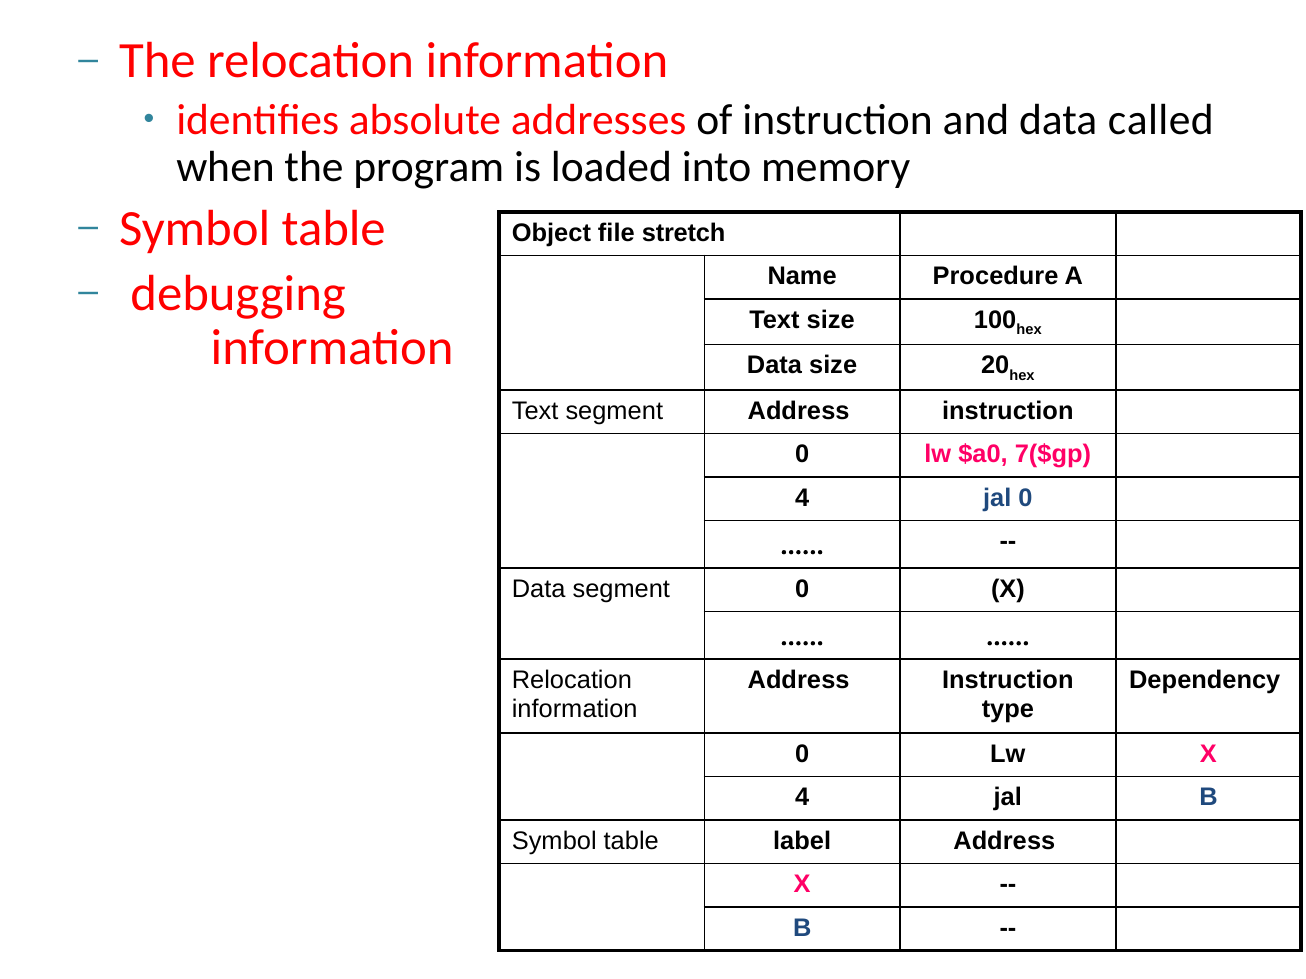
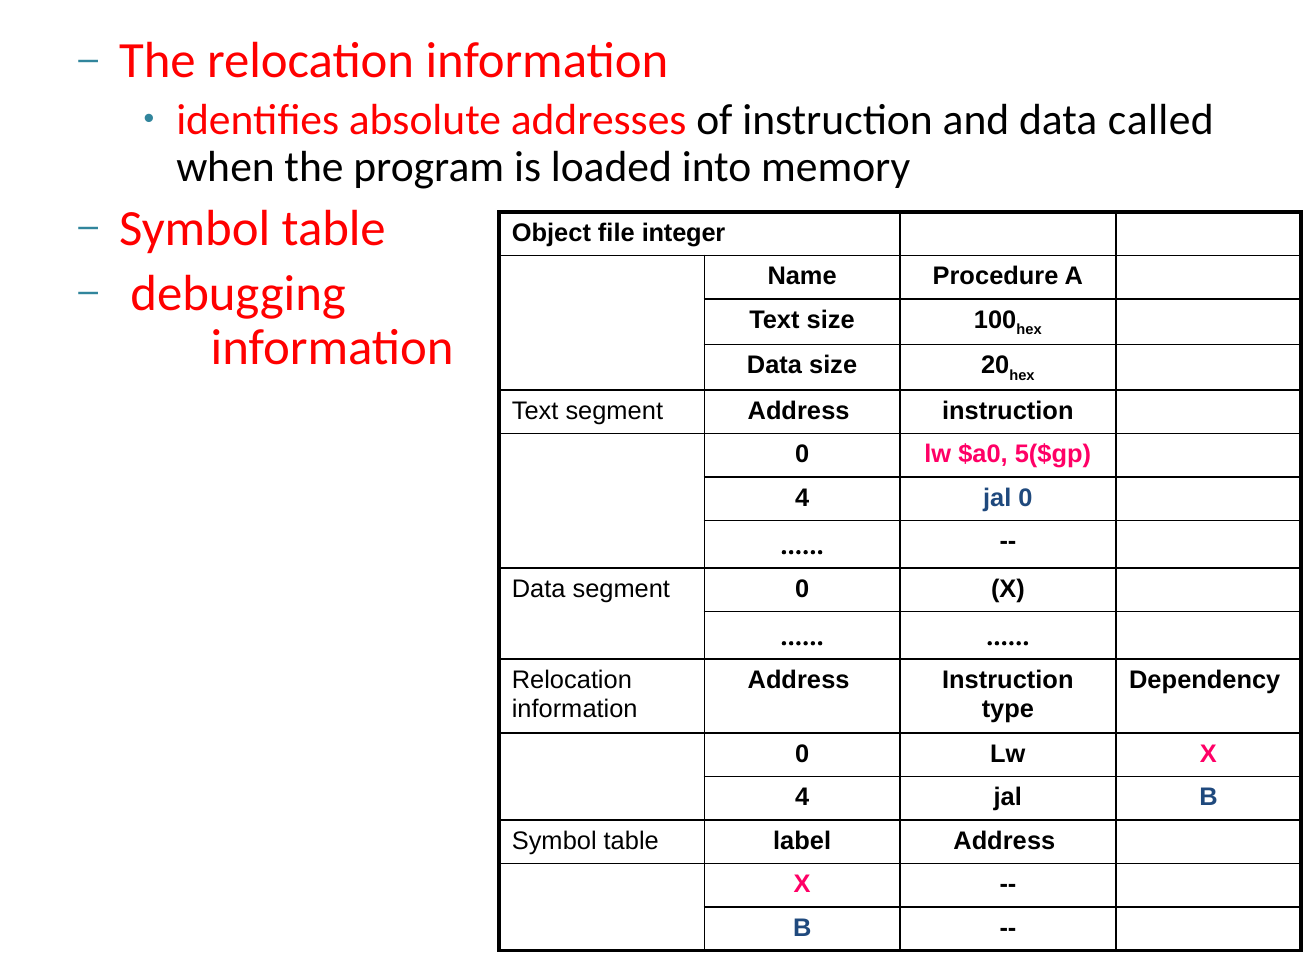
stretch: stretch -> integer
7($gp: 7($gp -> 5($gp
